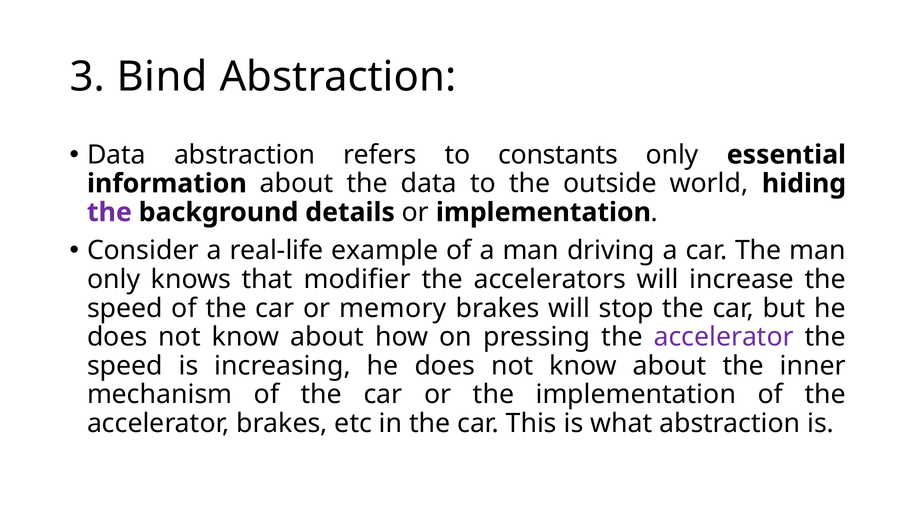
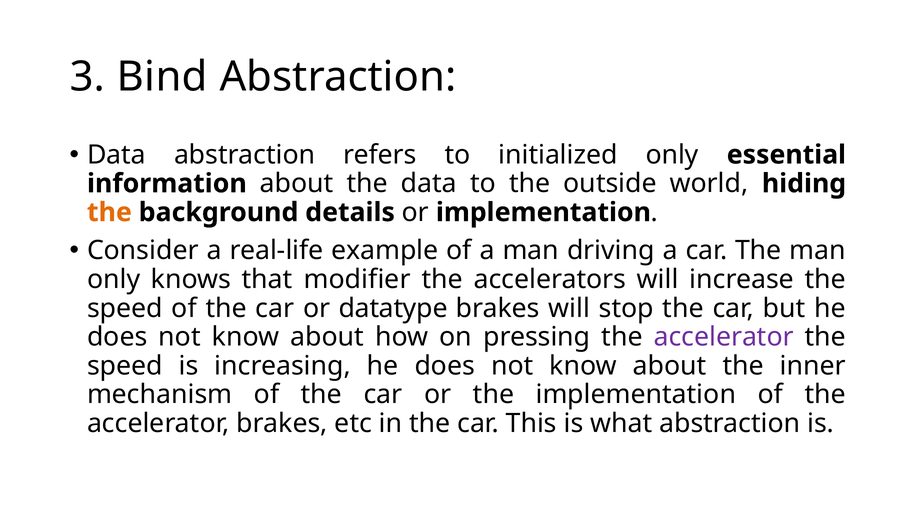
constants: constants -> initialized
the at (109, 212) colour: purple -> orange
memory: memory -> datatype
